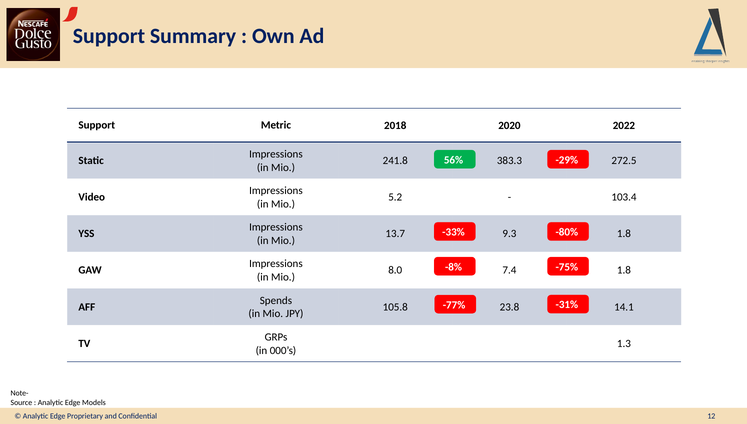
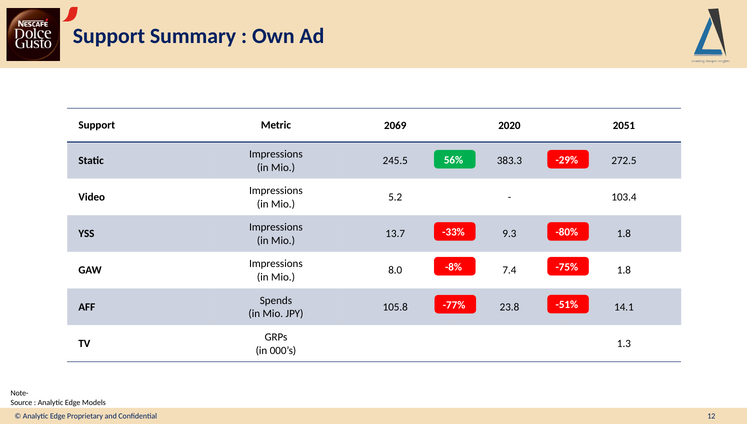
2018: 2018 -> 2069
2022: 2022 -> 2051
241.8: 241.8 -> 245.5
-31%: -31% -> -51%
